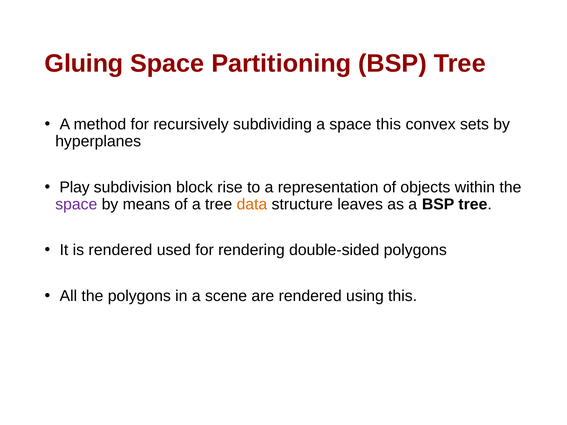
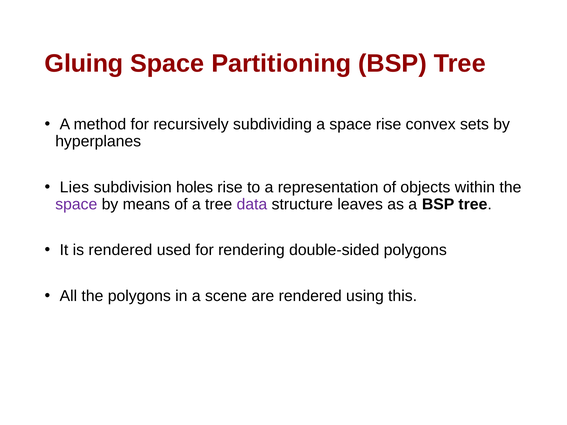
space this: this -> rise
Play: Play -> Lies
block: block -> holes
data colour: orange -> purple
